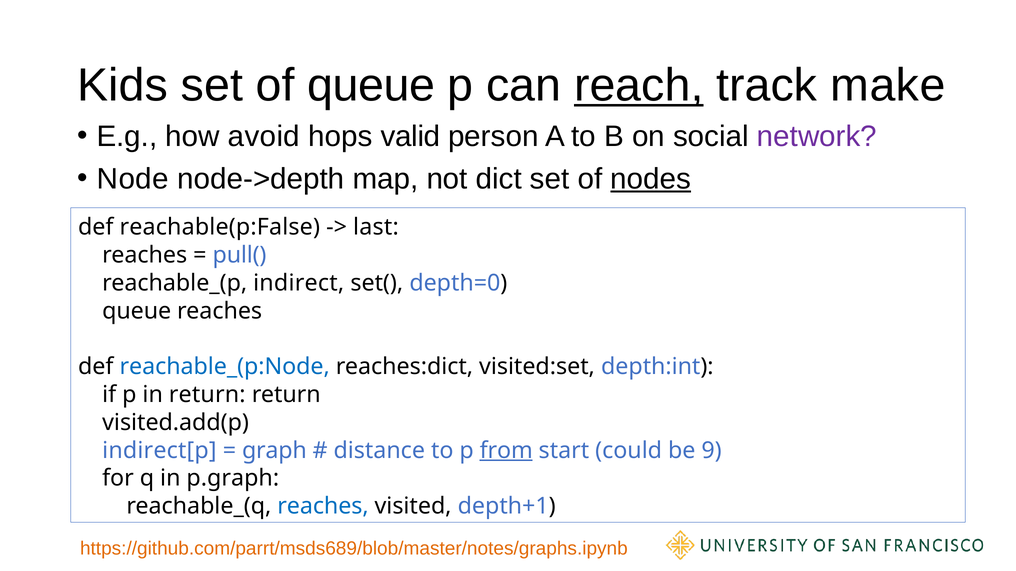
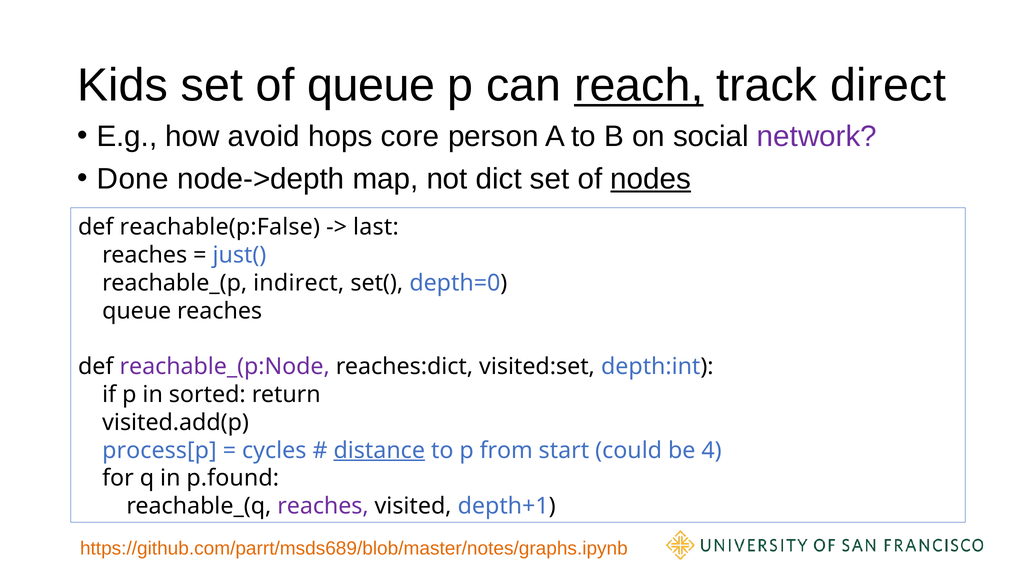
make: make -> direct
valid: valid -> core
Node: Node -> Done
pull(: pull( -> just(
reachable_(p:Node colour: blue -> purple
in return: return -> sorted
indirect[p: indirect[p -> process[p
graph: graph -> cycles
distance underline: none -> present
from underline: present -> none
9: 9 -> 4
p.graph: p.graph -> p.found
reaches at (323, 507) colour: blue -> purple
